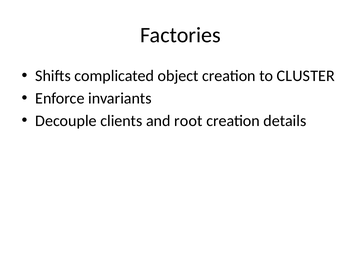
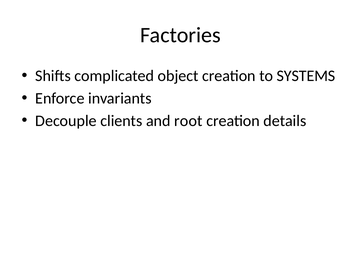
CLUSTER: CLUSTER -> SYSTEMS
